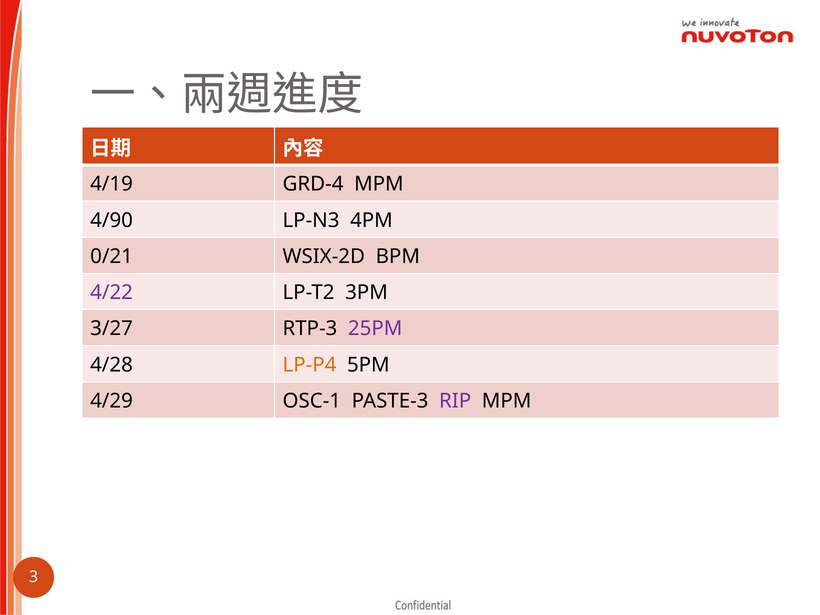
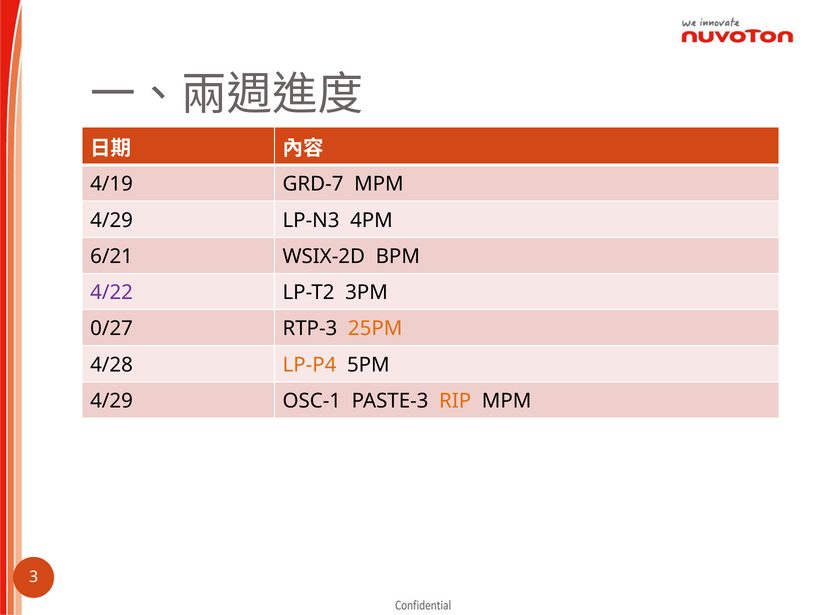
GRD-4: GRD-4 -> GRD-7
4/90 at (112, 220): 4/90 -> 4/29
0/21: 0/21 -> 6/21
3/27: 3/27 -> 0/27
25PM colour: purple -> orange
RIP colour: purple -> orange
